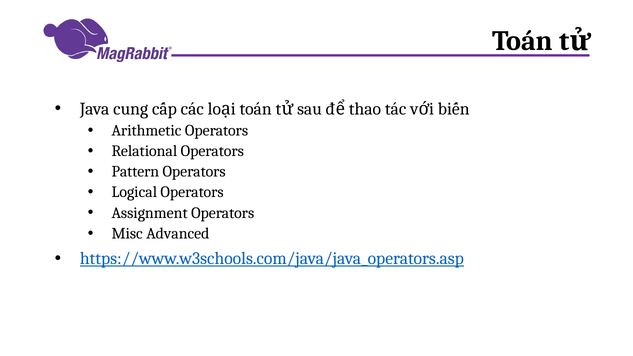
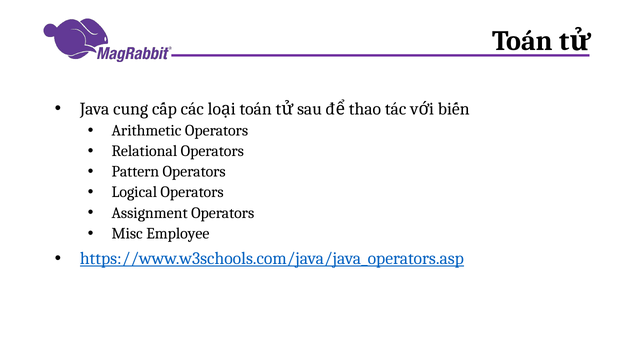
Advanced: Advanced -> Employee
